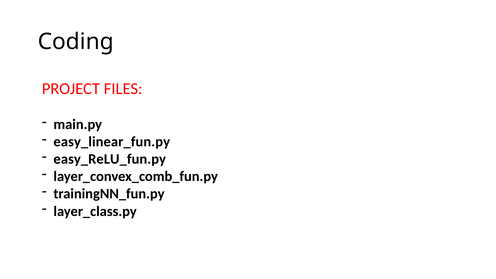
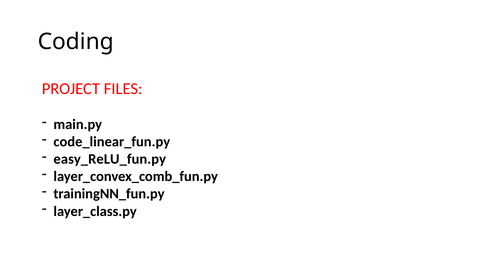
easy_linear_fun.py: easy_linear_fun.py -> code_linear_fun.py
